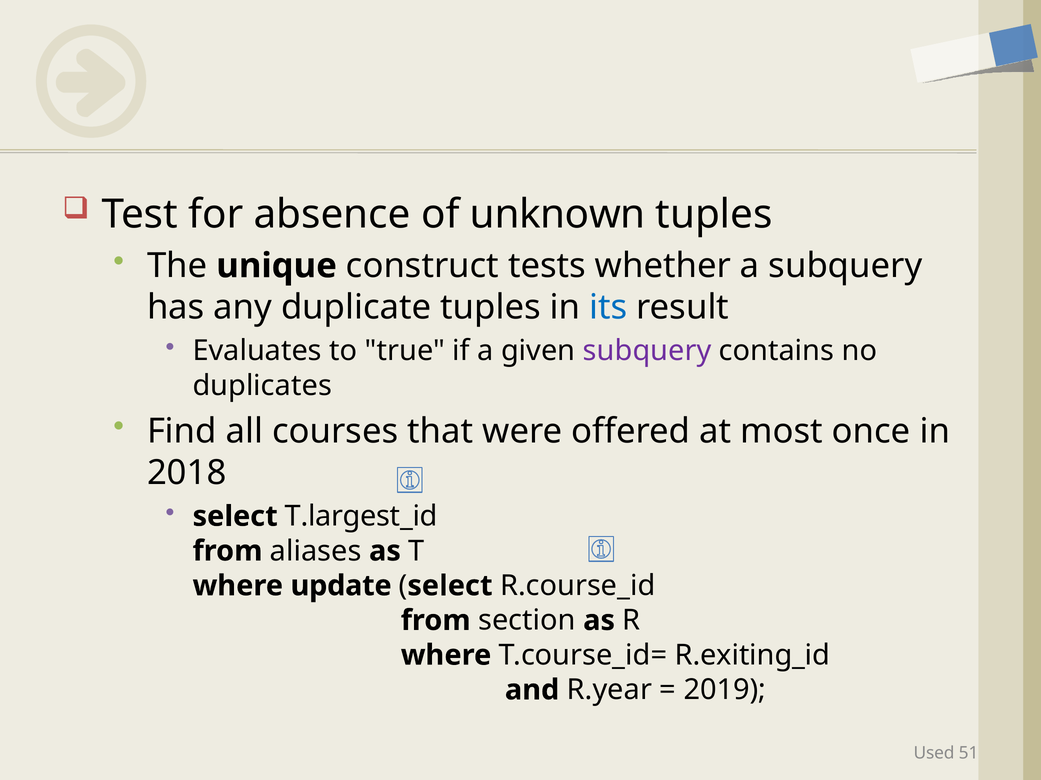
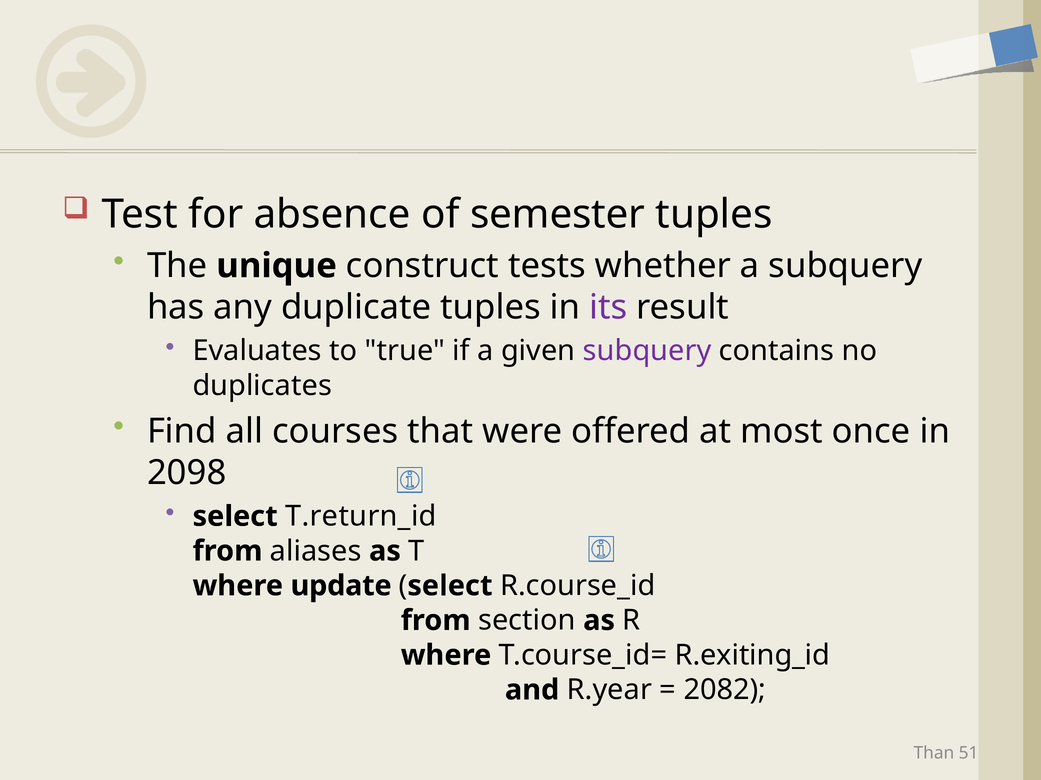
unknown: unknown -> semester
its colour: blue -> purple
2018: 2018 -> 2098
T.largest_id: T.largest_id -> T.return_id
2019: 2019 -> 2082
Used: Used -> Than
